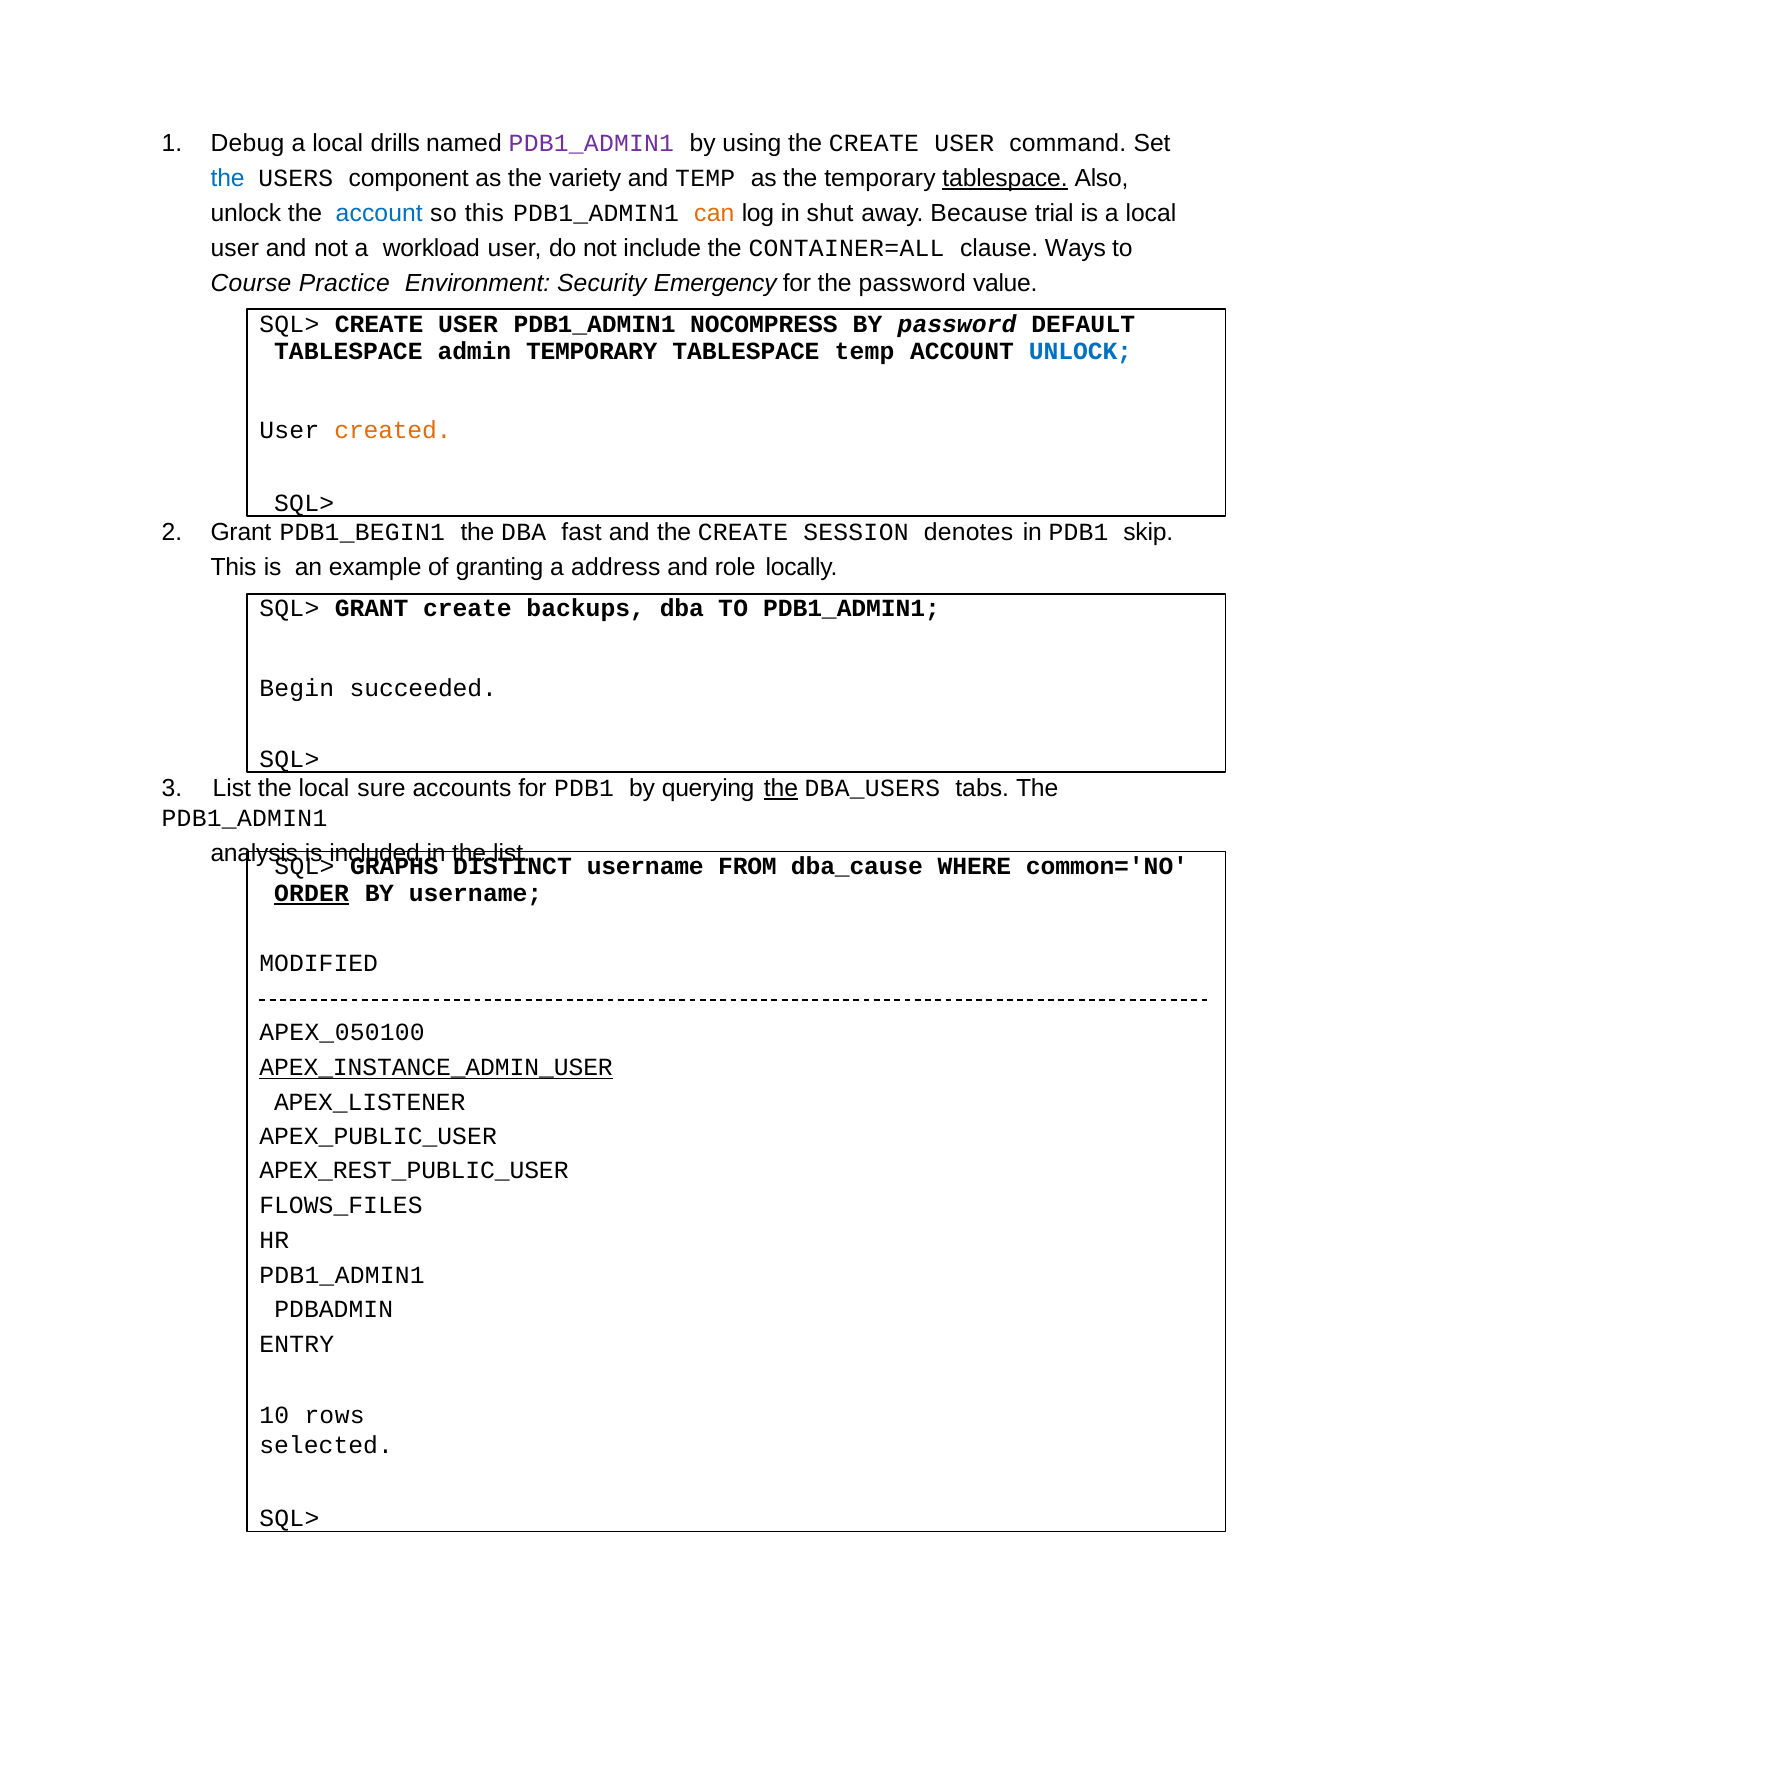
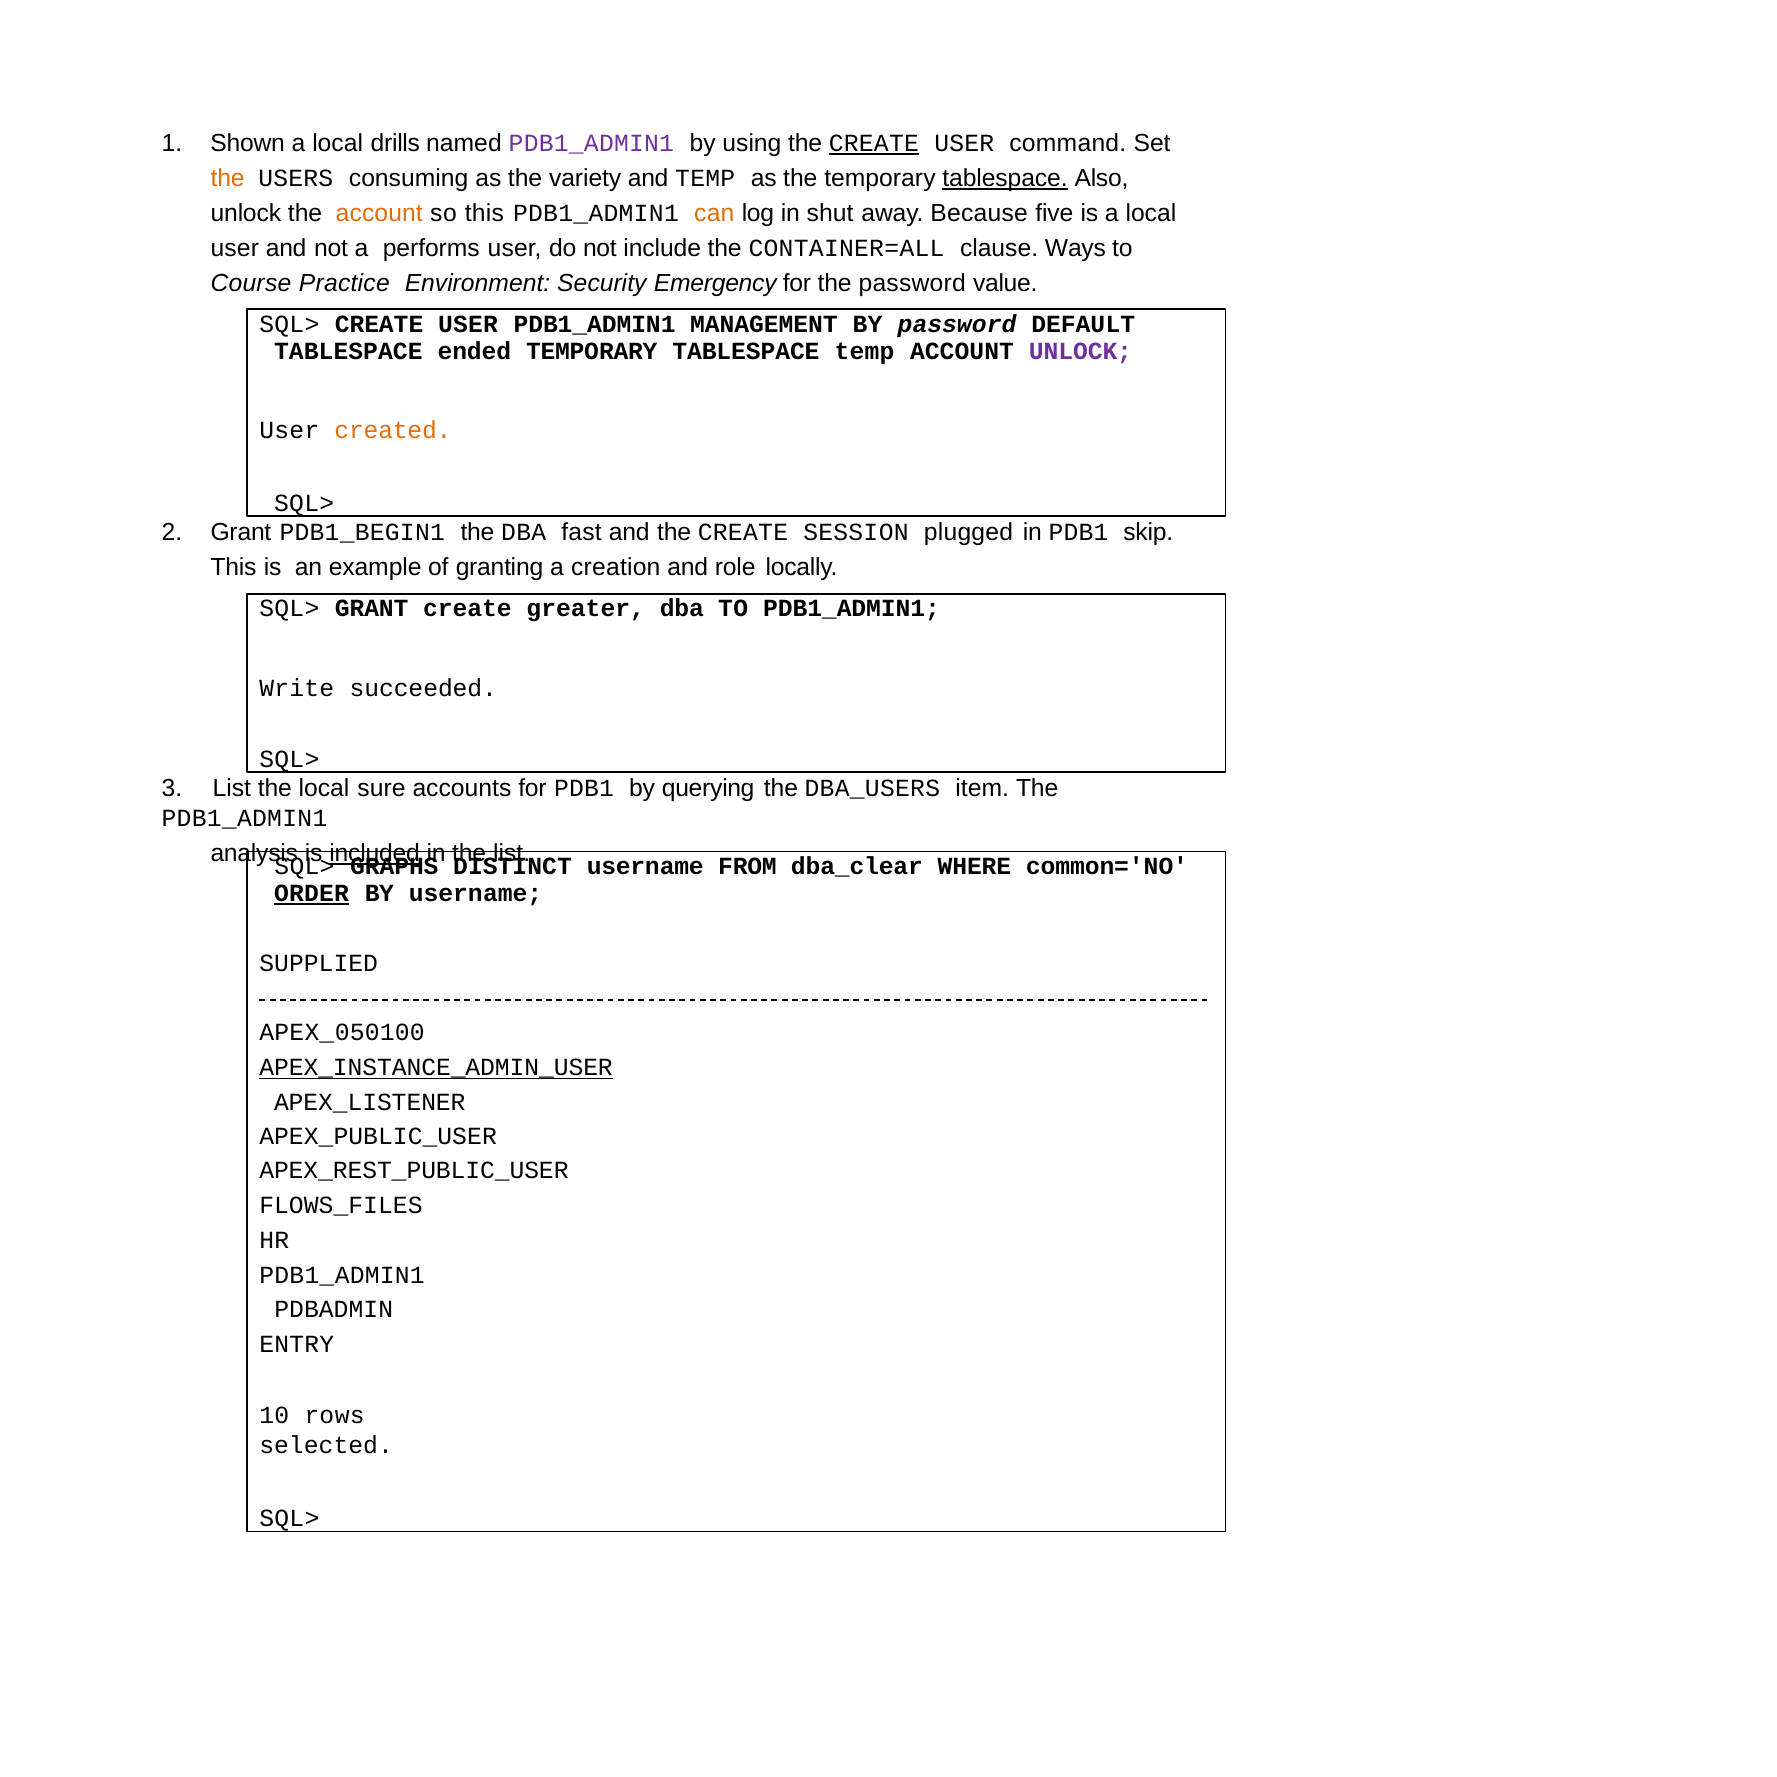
Debug: Debug -> Shown
CREATE at (874, 143) underline: none -> present
the at (228, 178) colour: blue -> orange
component: component -> consuming
account at (379, 213) colour: blue -> orange
trial: trial -> five
workload: workload -> performs
NOCOMPRESS: NOCOMPRESS -> MANAGEMENT
admin: admin -> ended
UNLOCK at (1080, 351) colour: blue -> purple
denotes: denotes -> plugged
address: address -> creation
backups: backups -> greater
Begin: Begin -> Write
the at (781, 788) underline: present -> none
tabs: tabs -> item
included underline: none -> present
dba_cause: dba_cause -> dba_clear
MODIFIED: MODIFIED -> SUPPLIED
